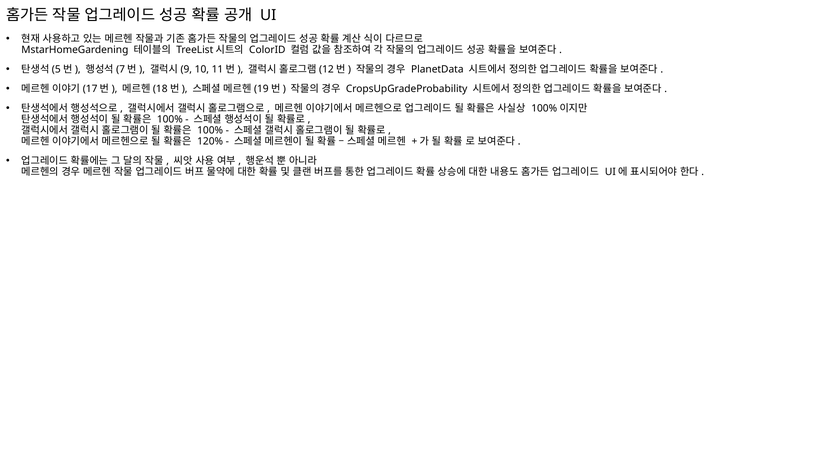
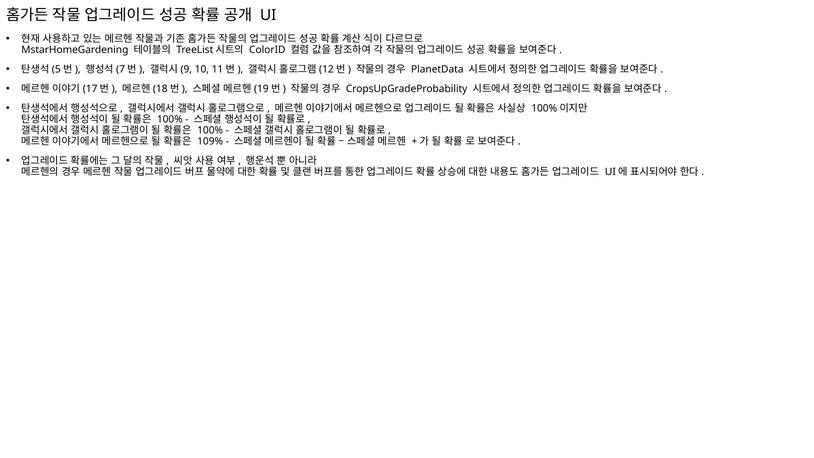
120%: 120% -> 109%
